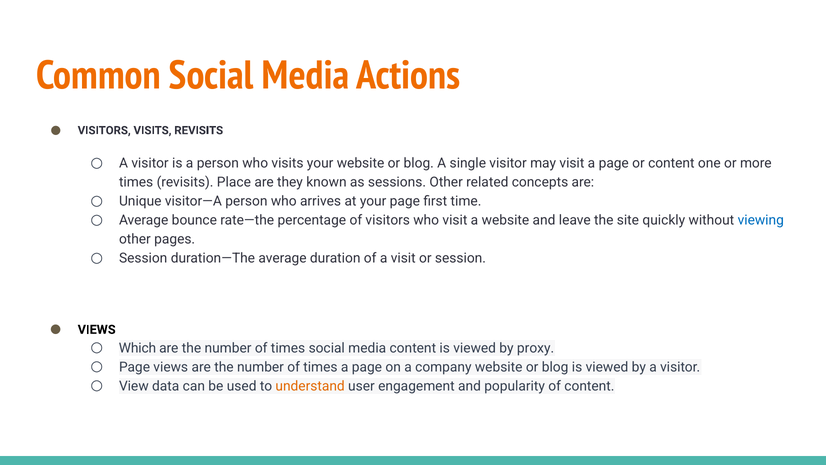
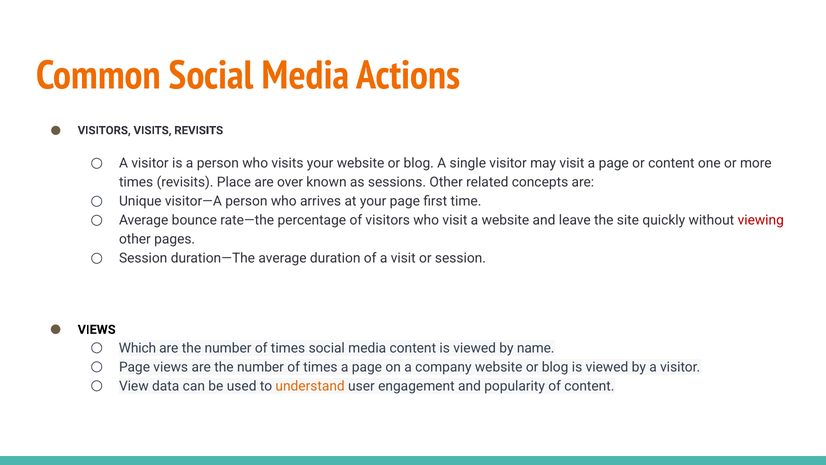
they: they -> over
viewing colour: blue -> red
proxy: proxy -> name
